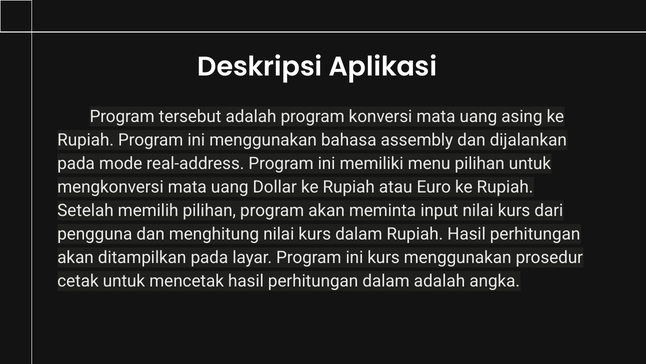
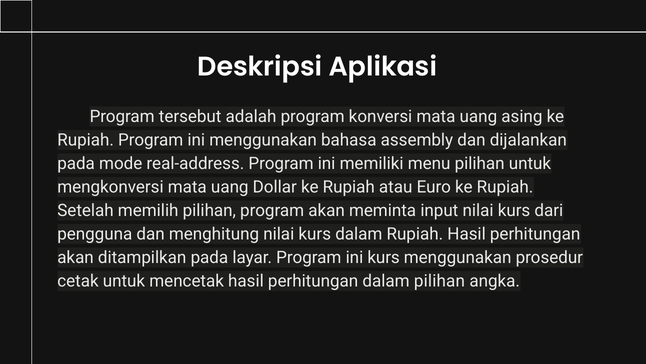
dalam adalah: adalah -> pilihan
